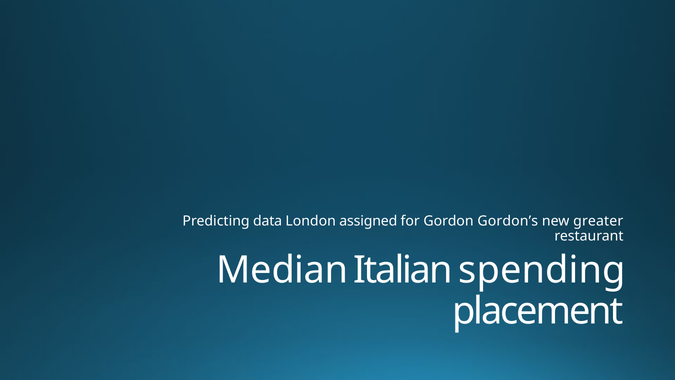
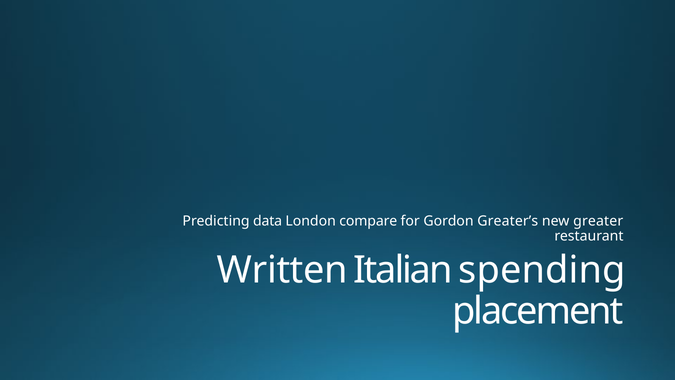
assigned: assigned -> compare
Gordon’s: Gordon’s -> Greater’s
Median: Median -> Written
